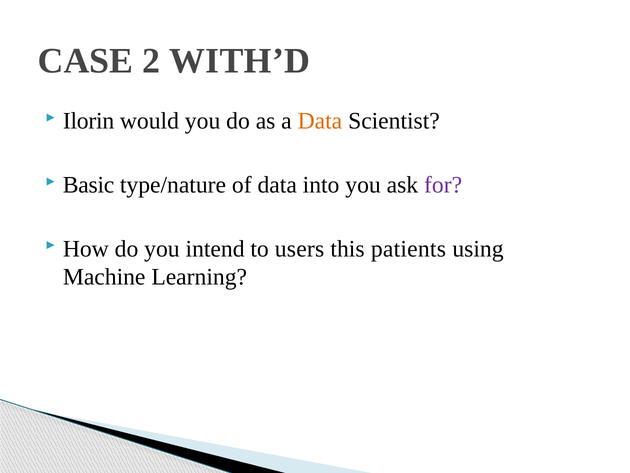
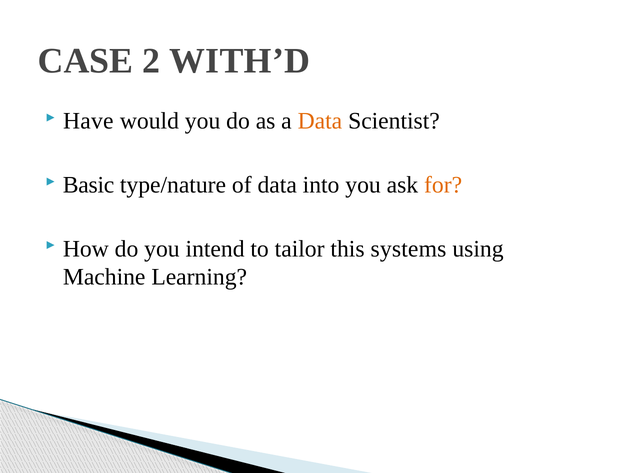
Ilorin: Ilorin -> Have
for colour: purple -> orange
users: users -> tailor
patients: patients -> systems
